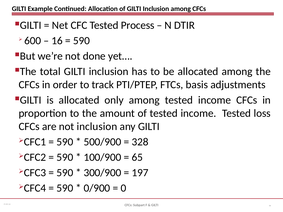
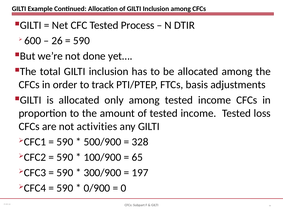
16: 16 -> 26
not inclusion: inclusion -> activities
